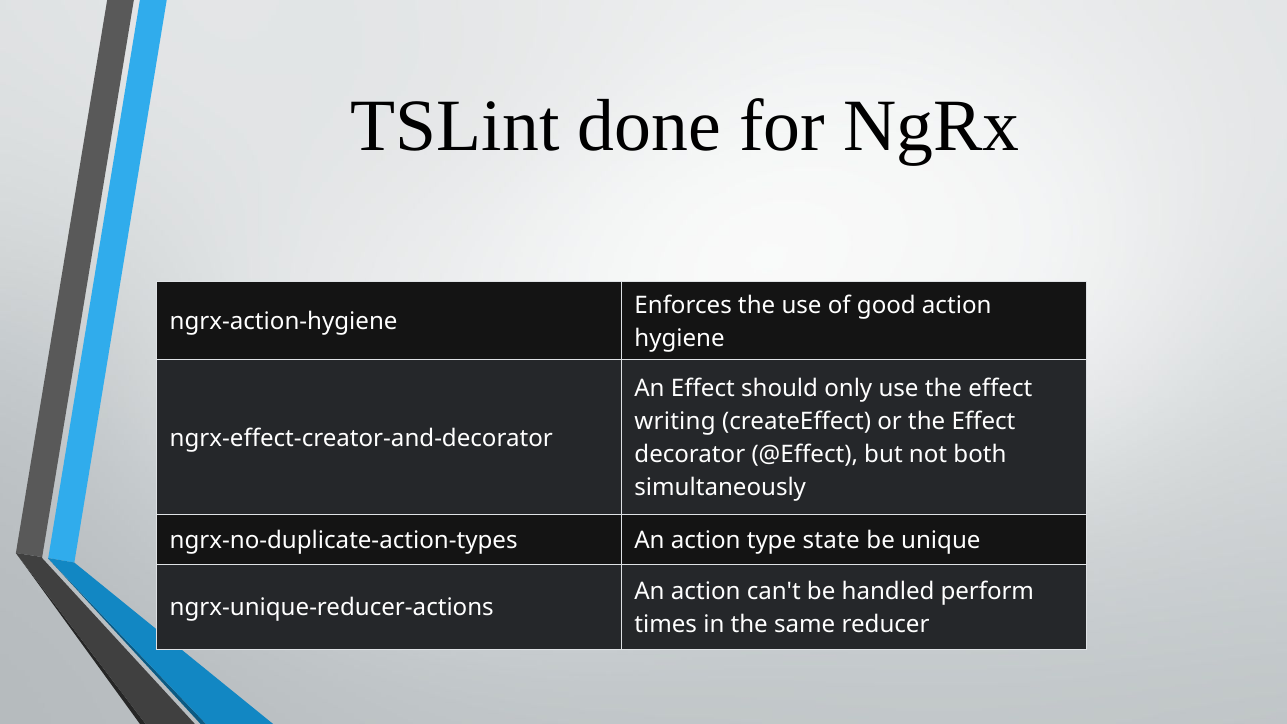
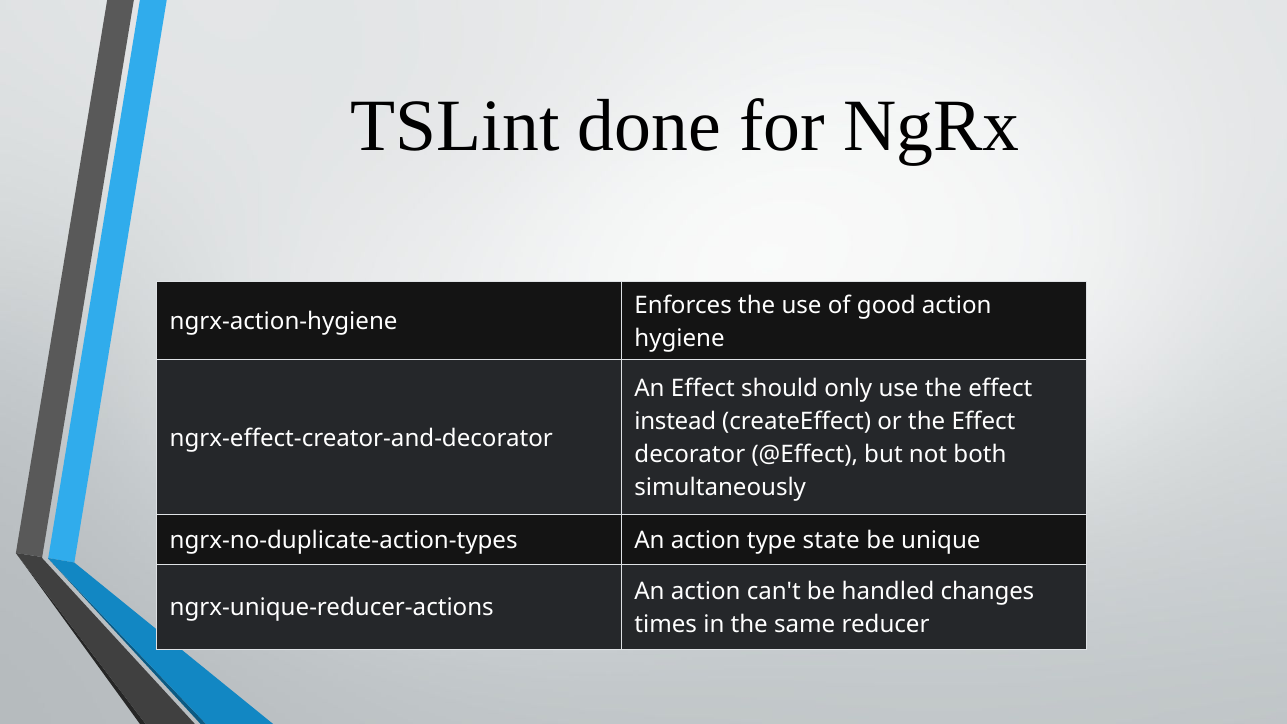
writing: writing -> instead
perform: perform -> changes
